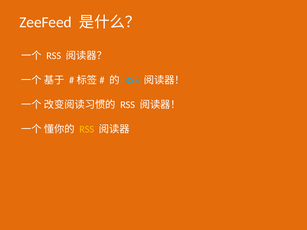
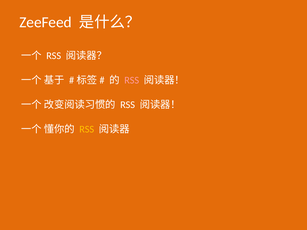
RSS at (132, 80) colour: light blue -> pink
